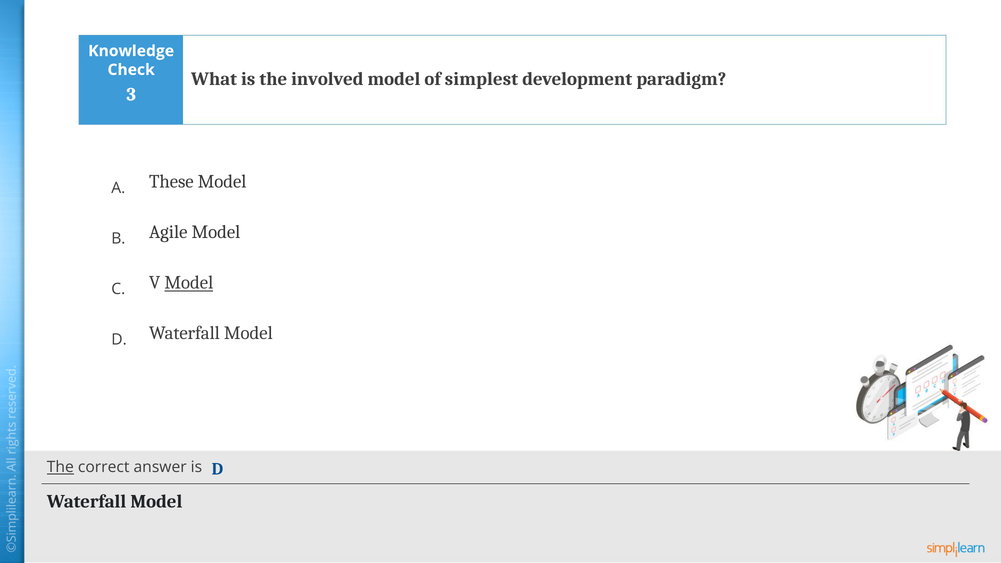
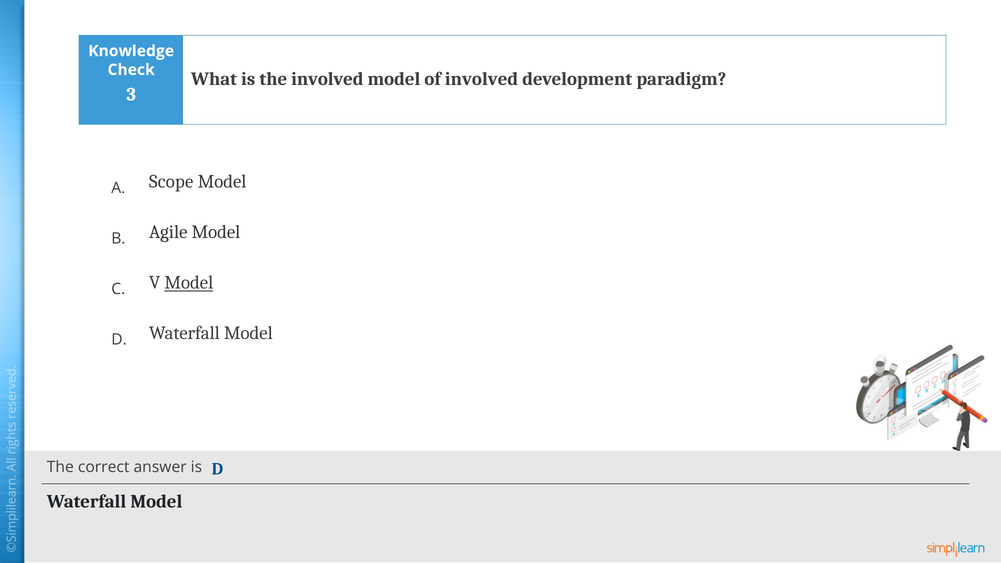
of simplest: simplest -> involved
These: These -> Scope
The at (60, 467) underline: present -> none
